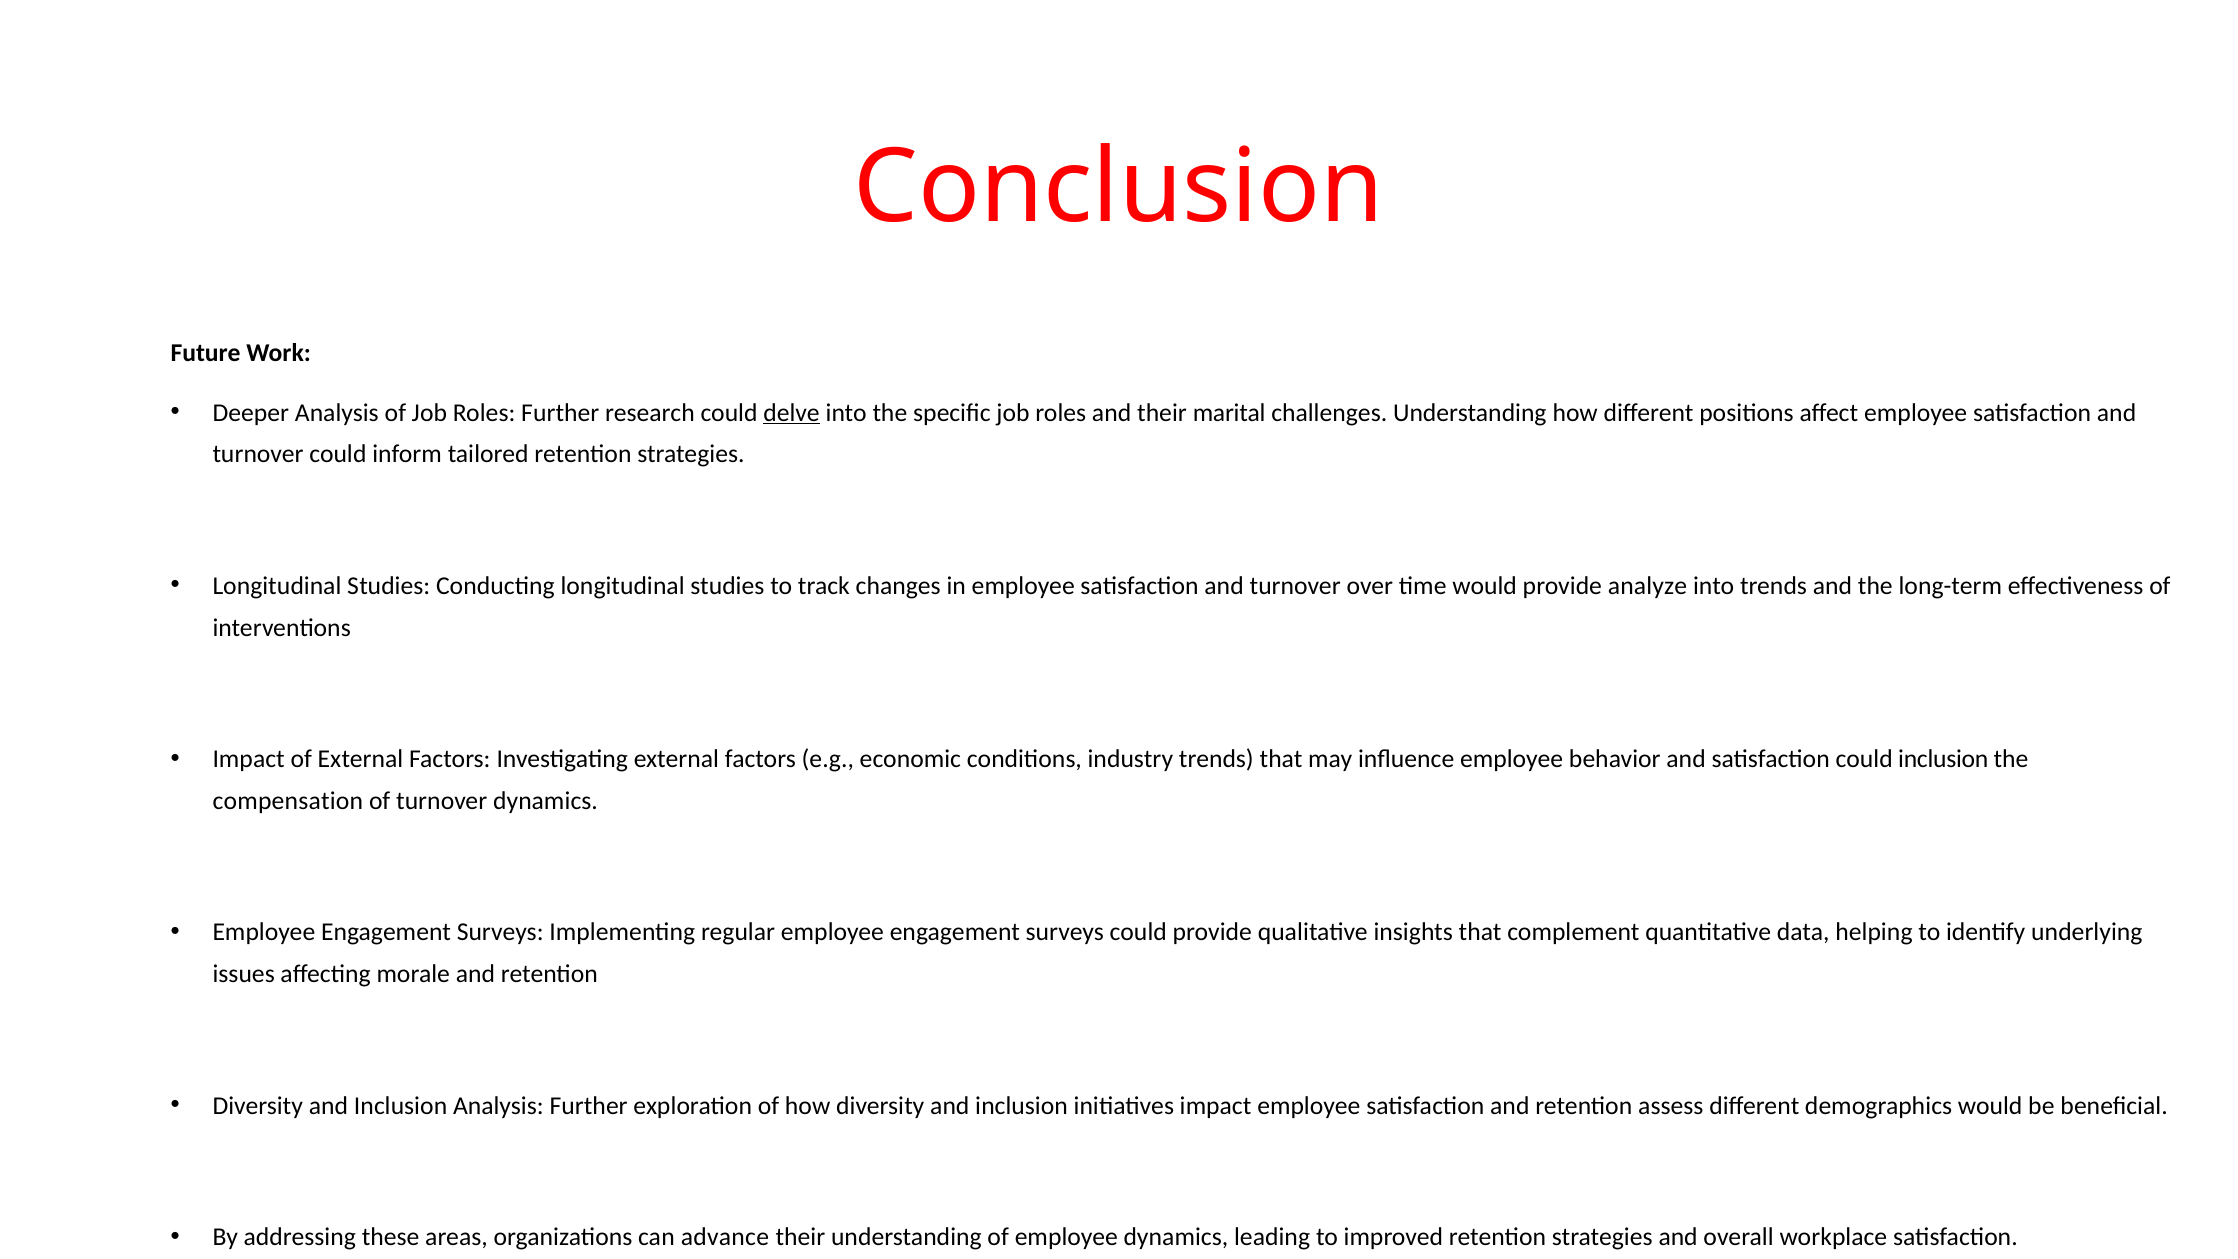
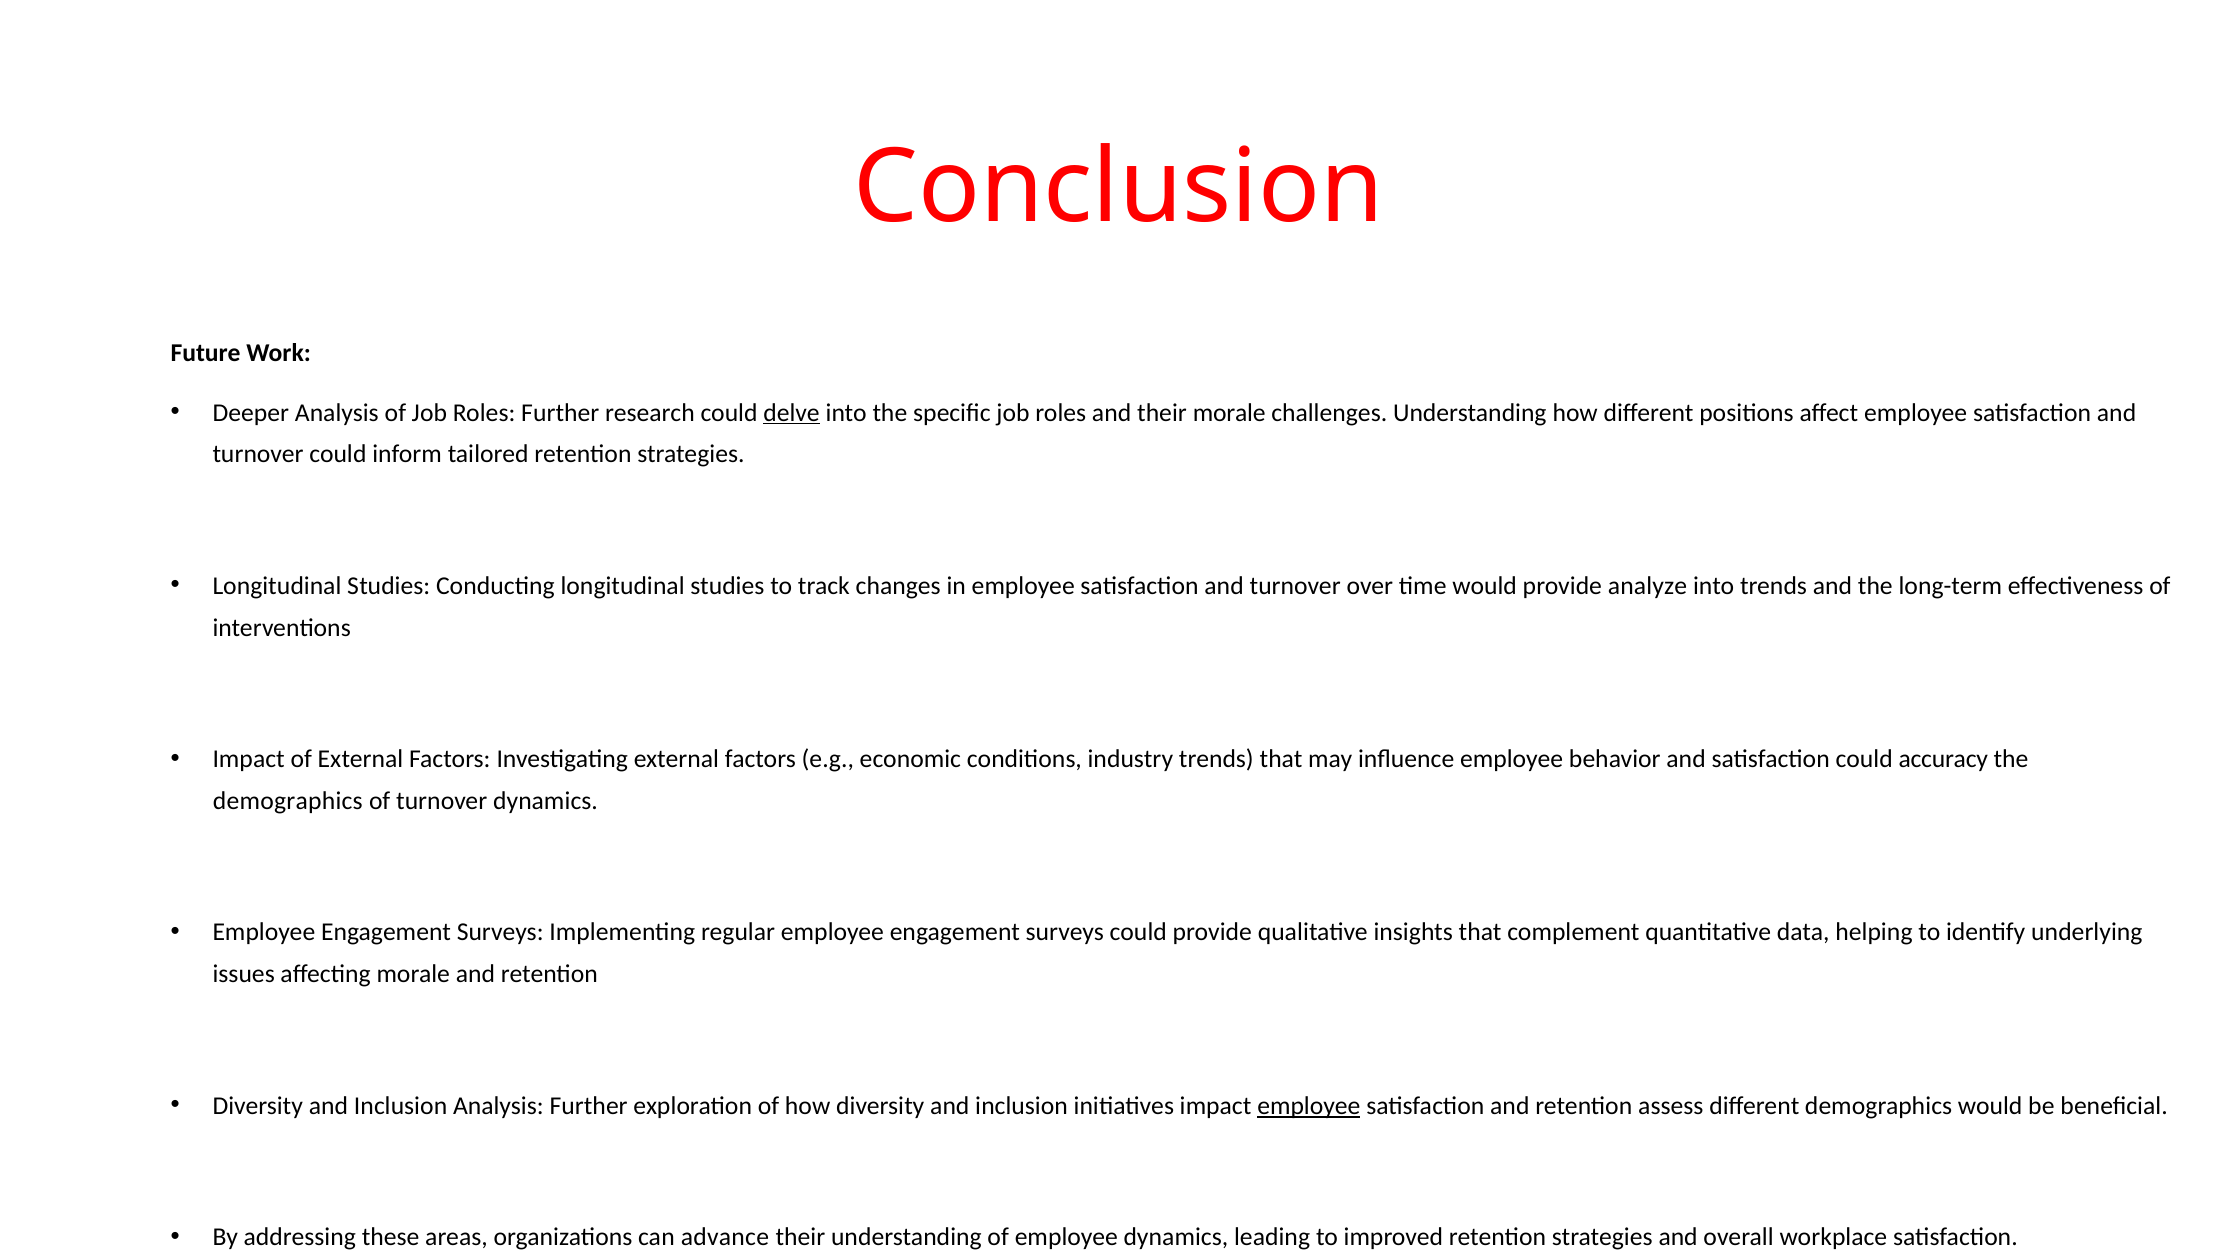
their marital: marital -> morale
could inclusion: inclusion -> accuracy
compensation at (288, 801): compensation -> demographics
employee at (1309, 1106) underline: none -> present
